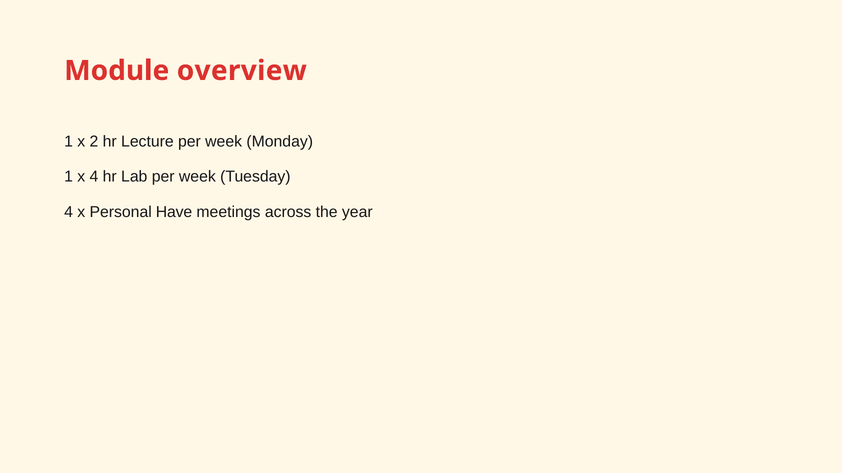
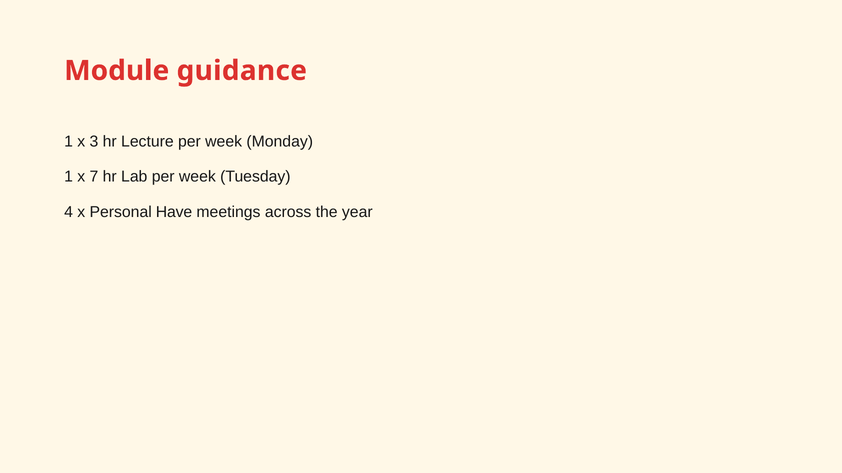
overview: overview -> guidance
2: 2 -> 3
x 4: 4 -> 7
